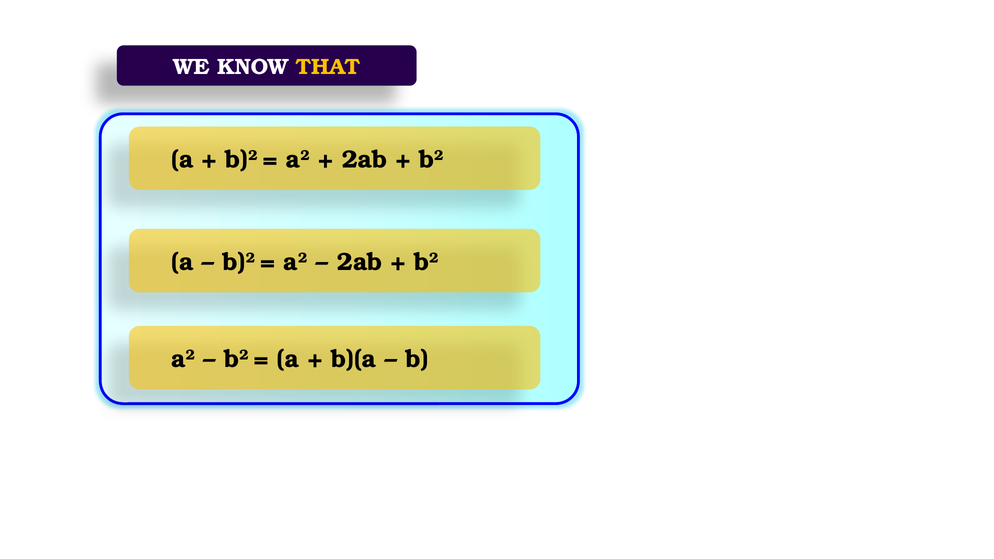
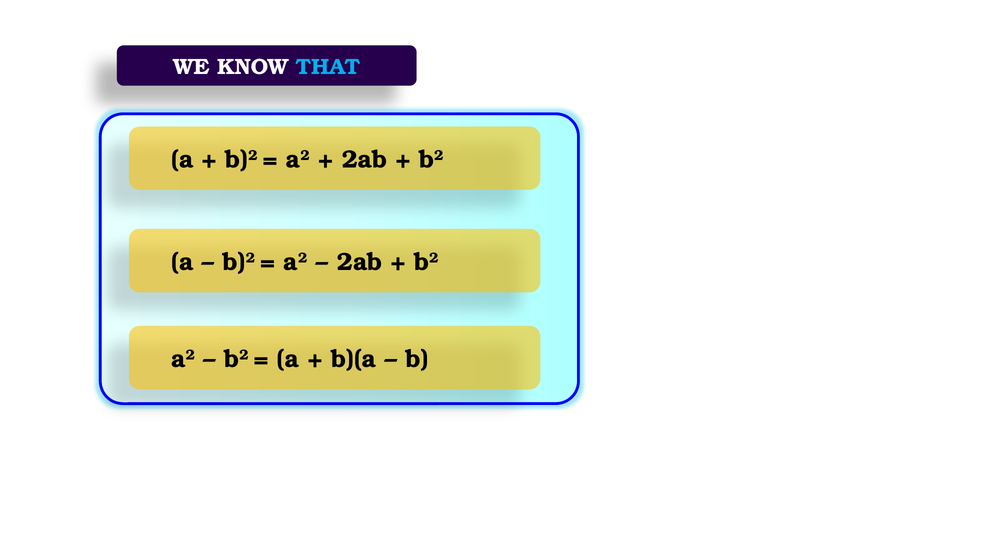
THAT colour: yellow -> light blue
